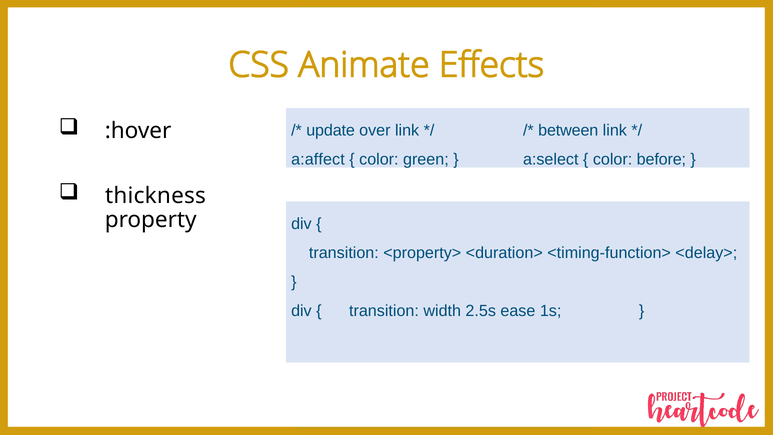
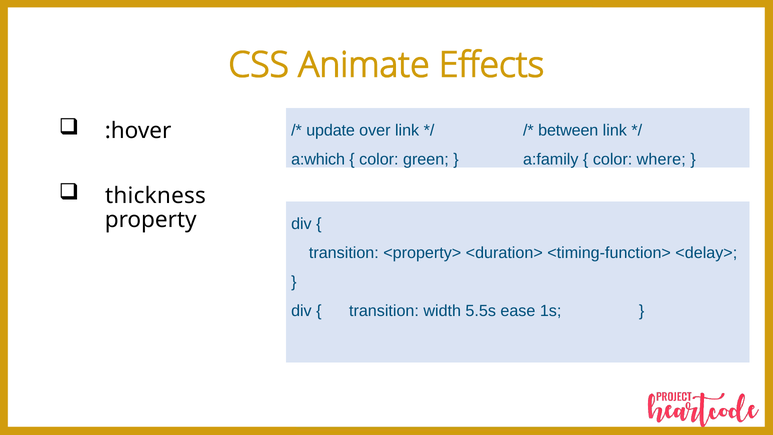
a:affect: a:affect -> a:which
a:select: a:select -> a:family
before: before -> where
2.5s: 2.5s -> 5.5s
